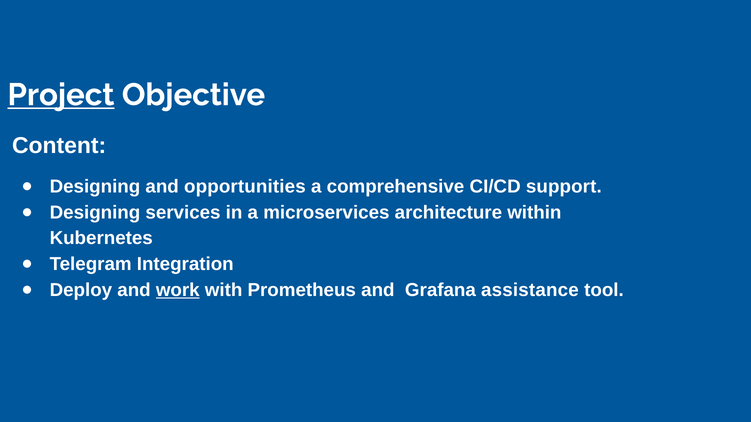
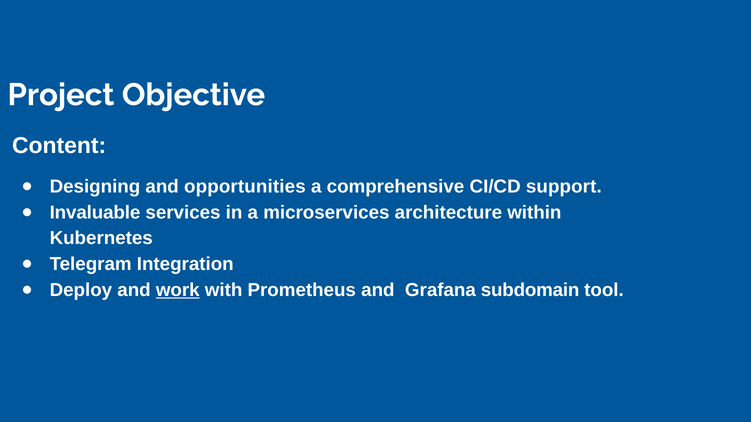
Project underline: present -> none
Designing at (95, 213): Designing -> Invaluable
assistance: assistance -> subdomain
